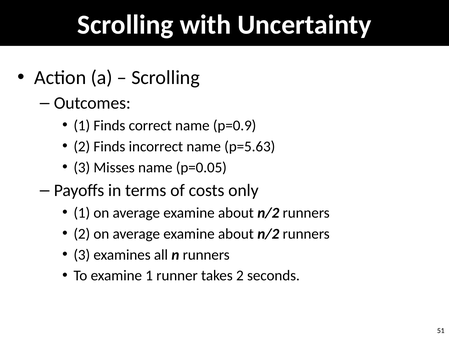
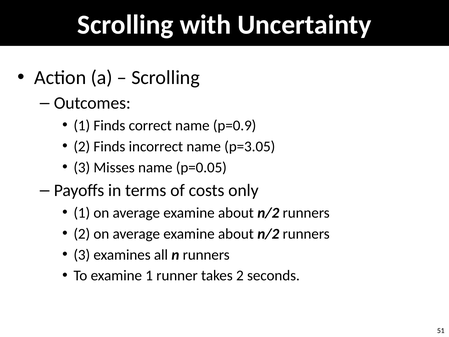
p=5.63: p=5.63 -> p=3.05
